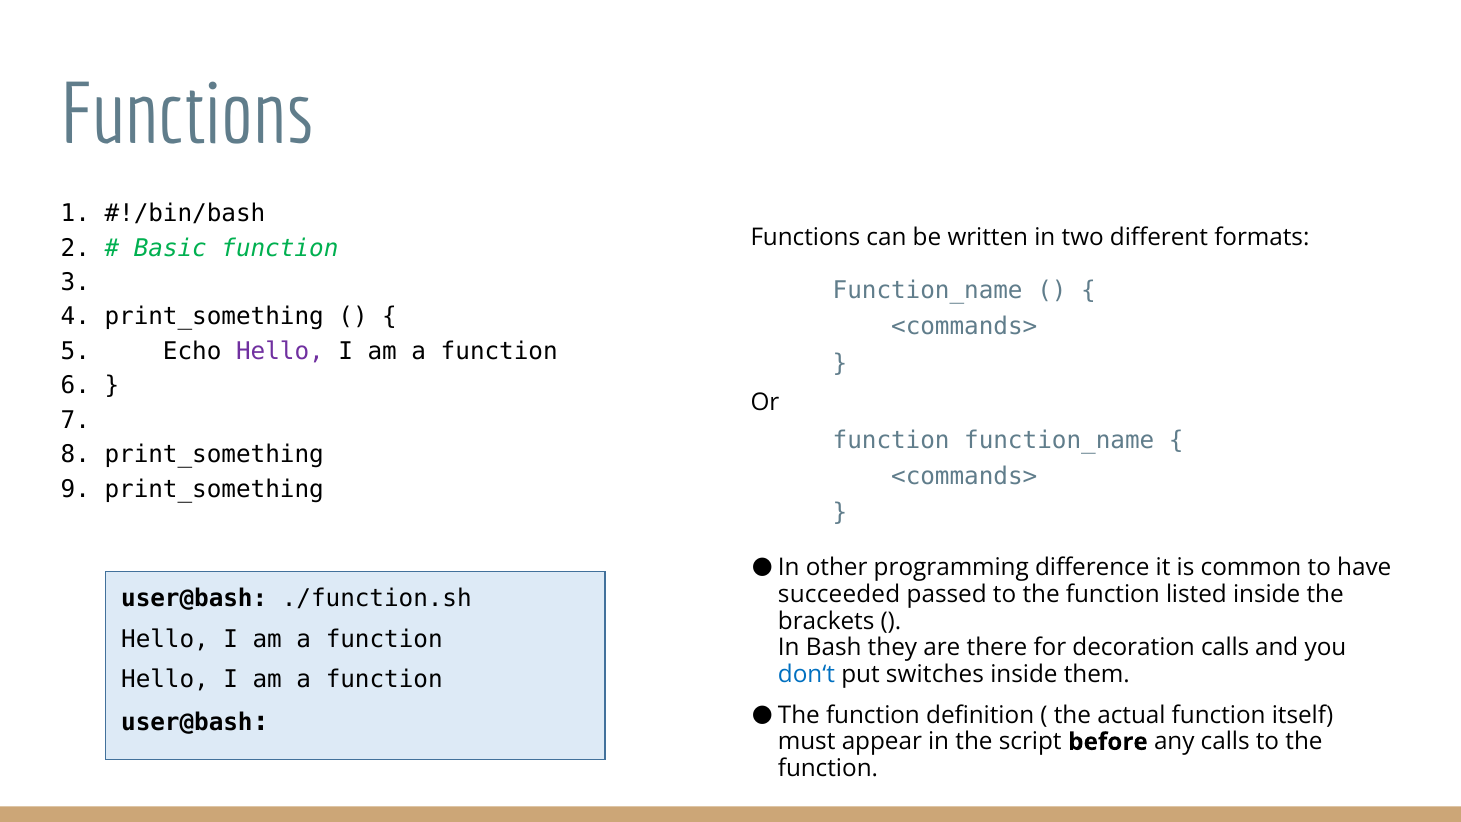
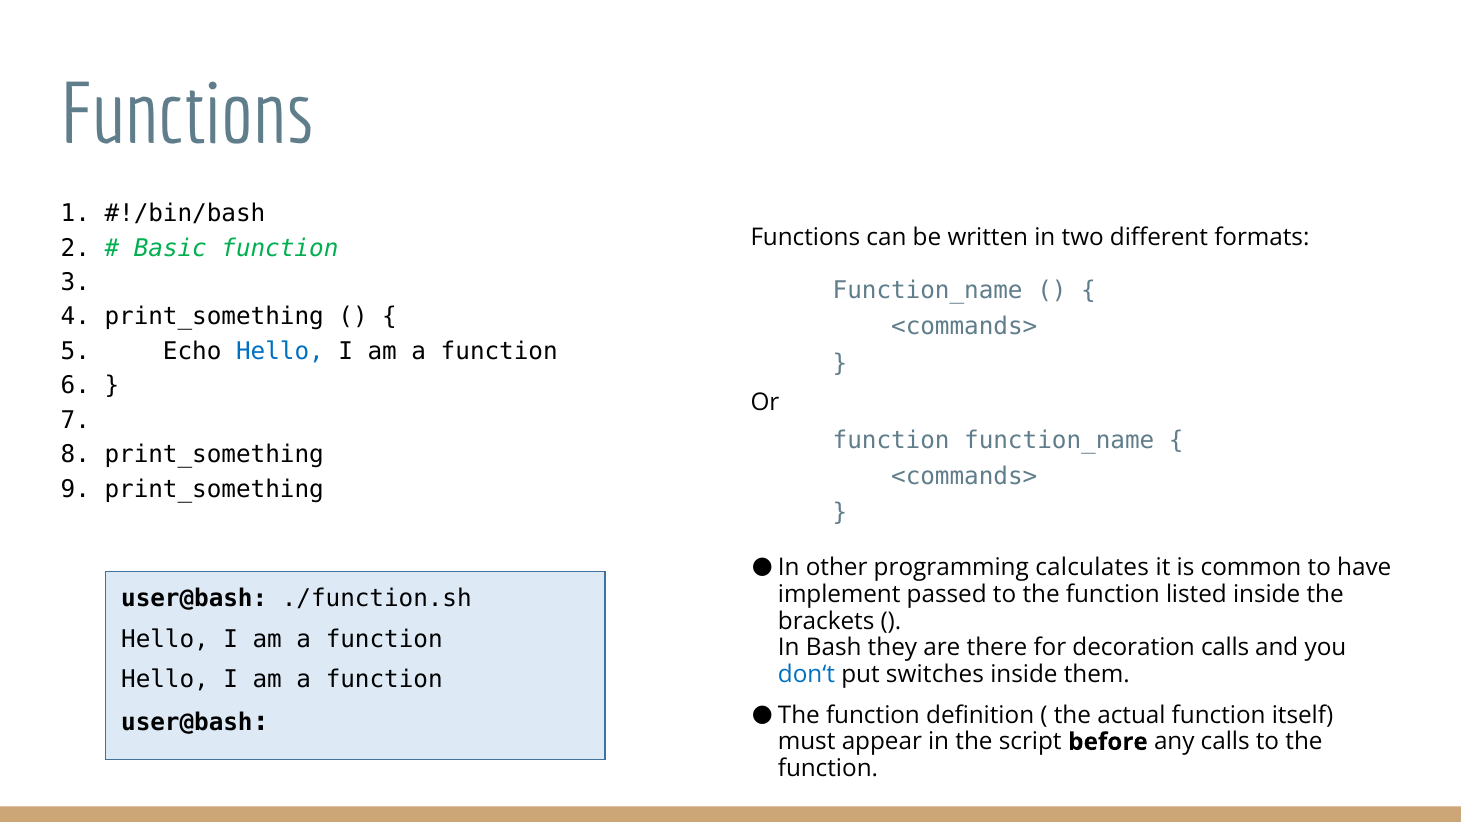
Hello at (280, 351) colour: purple -> blue
difference: difference -> calculates
succeeded: succeeded -> implement
